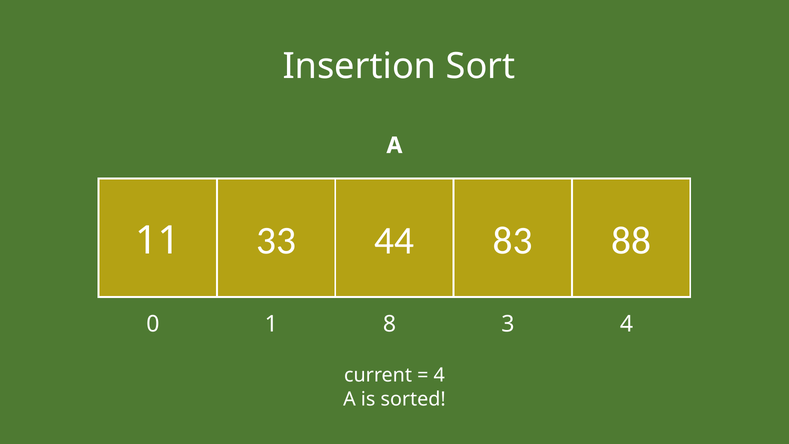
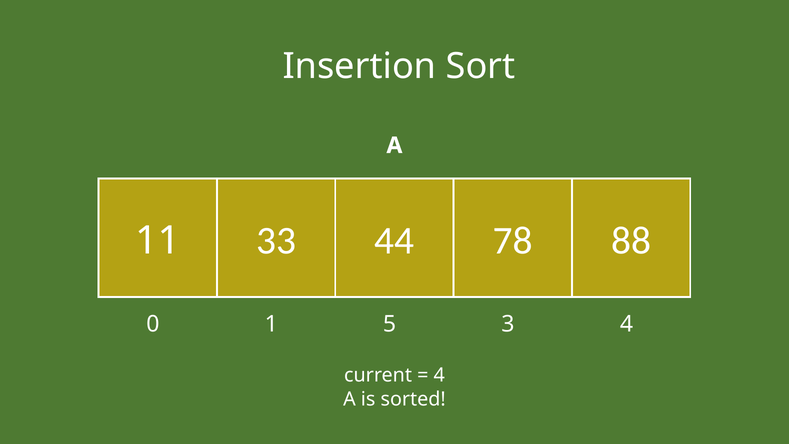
83: 83 -> 78
8: 8 -> 5
